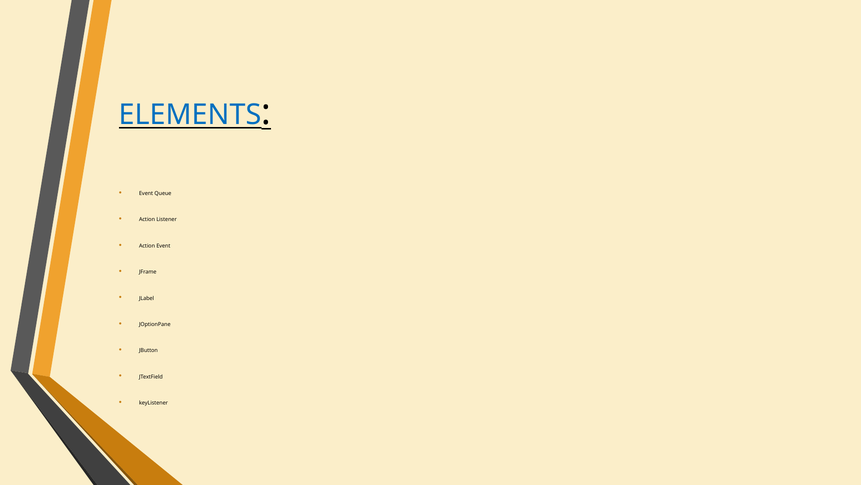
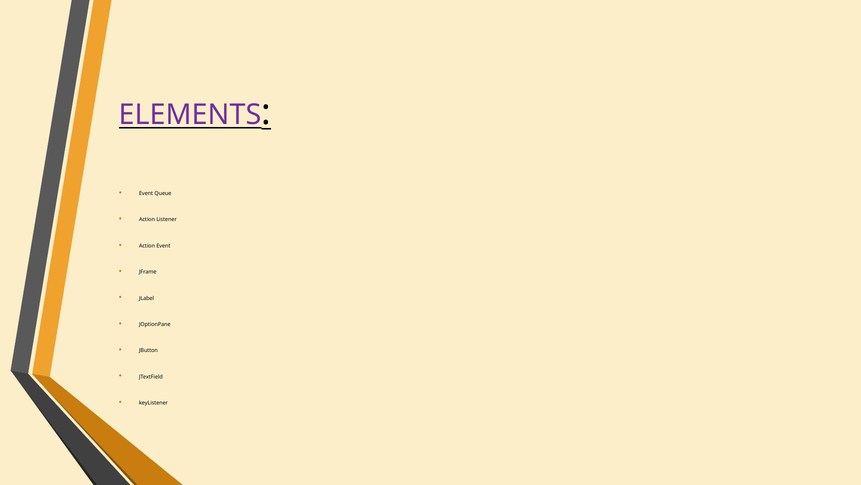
ELEMENTS colour: blue -> purple
